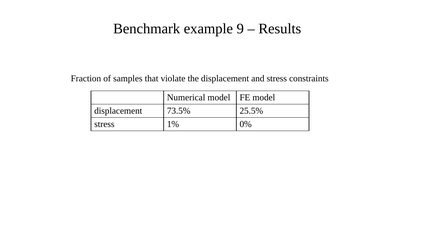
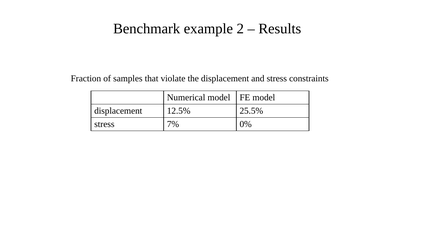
9: 9 -> 2
73.5%: 73.5% -> 12.5%
1%: 1% -> 7%
